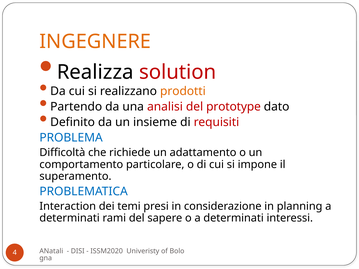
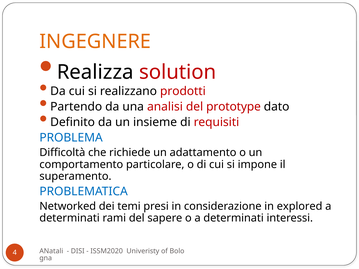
prodotti colour: orange -> red
Interaction: Interaction -> Networked
planning: planning -> explored
